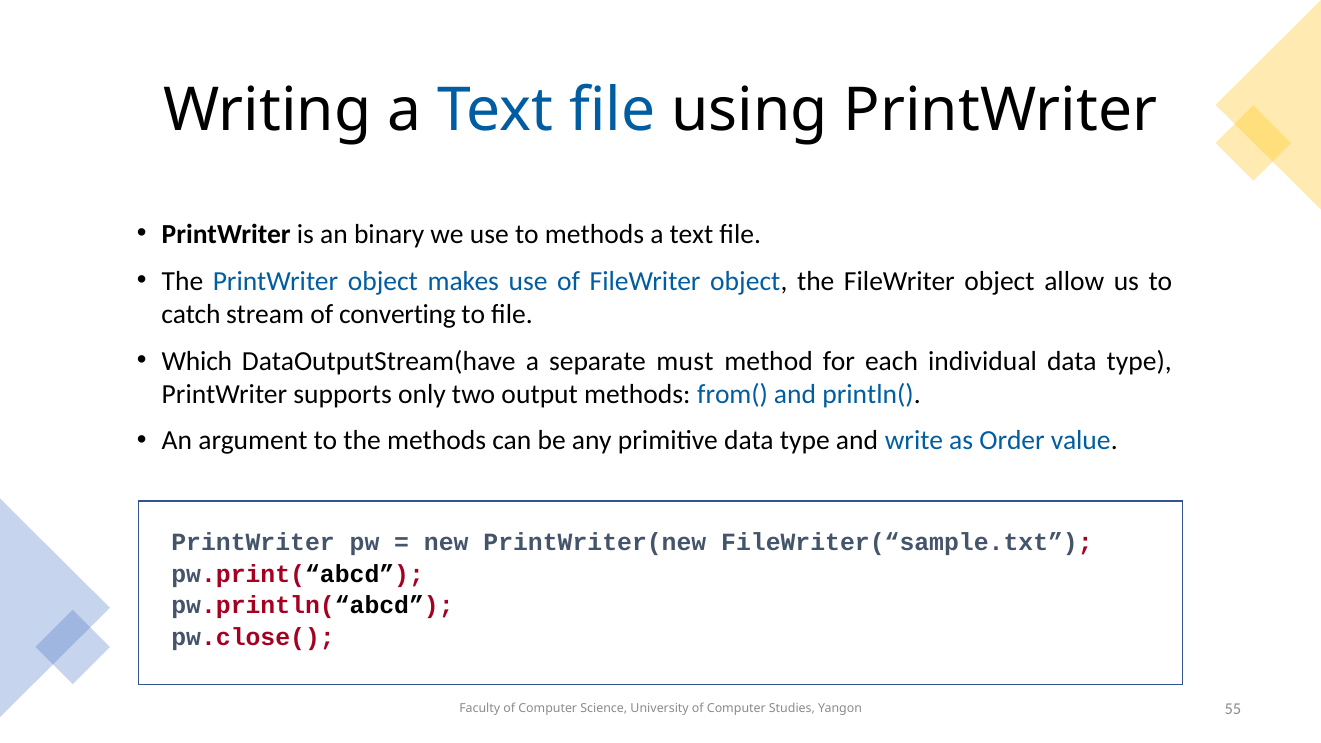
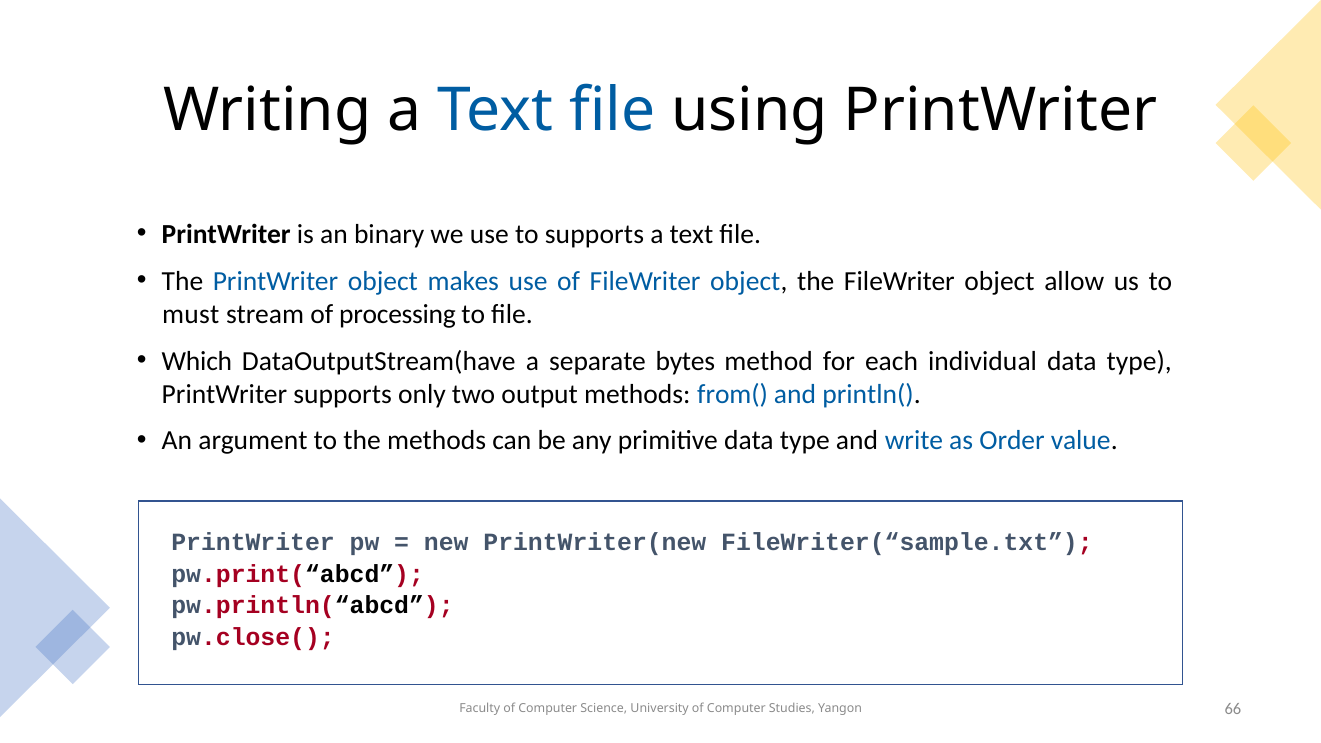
to methods: methods -> supports
catch: catch -> must
converting: converting -> processing
must: must -> bytes
55: 55 -> 66
